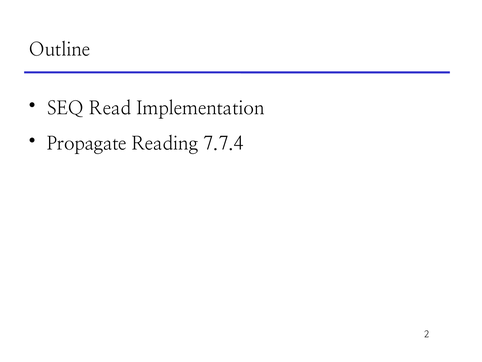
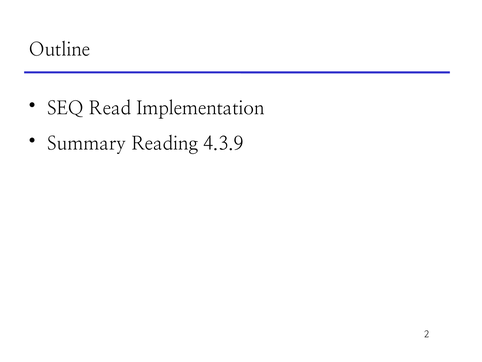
Propagate: Propagate -> Summary
7.7.4: 7.7.4 -> 4.3.9
